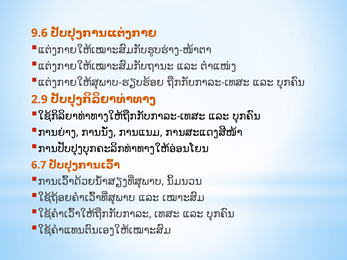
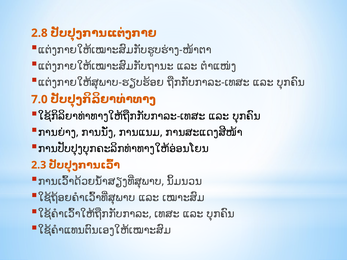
9.6: 9.6 -> 2.8
2.9: 2.9 -> 7.0
6.7: 6.7 -> 2.3
